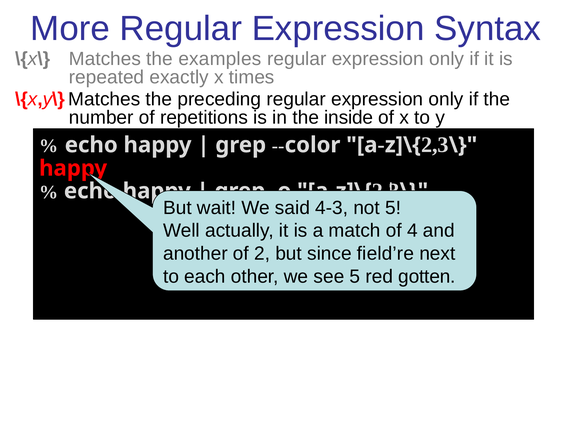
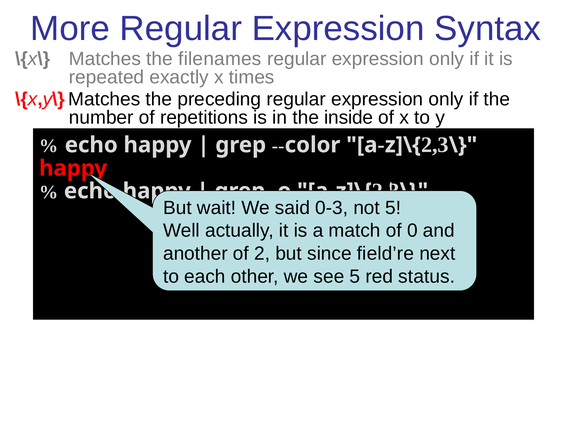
examples: examples -> filenames
4-3: 4-3 -> 0-3
4: 4 -> 0
gotten: gotten -> status
